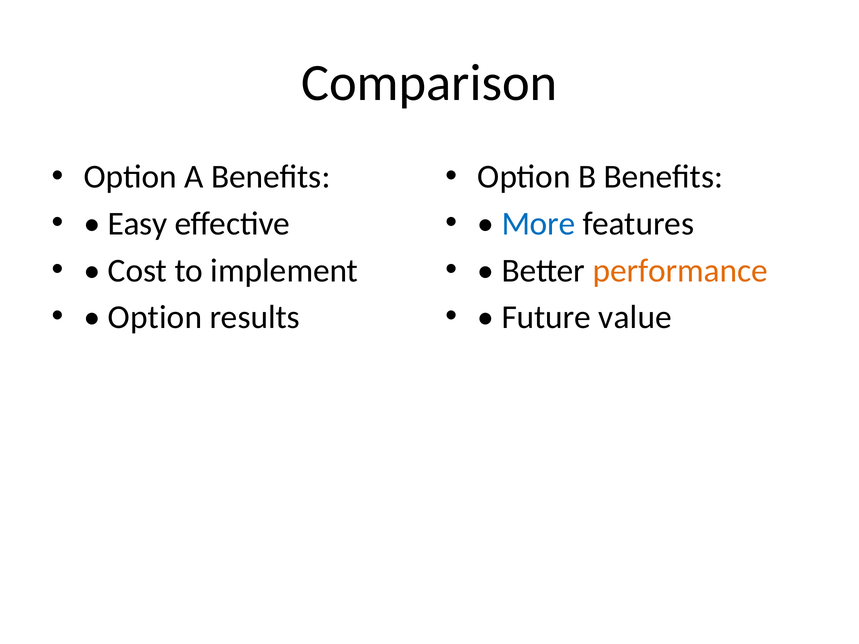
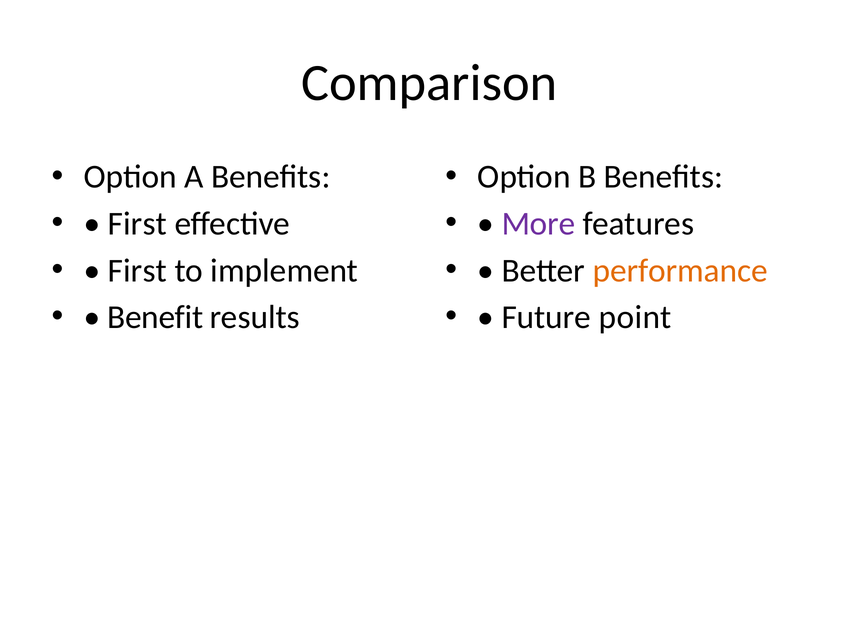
Easy at (138, 224): Easy -> First
More colour: blue -> purple
Cost at (137, 271): Cost -> First
Option at (155, 317): Option -> Benefit
value: value -> point
